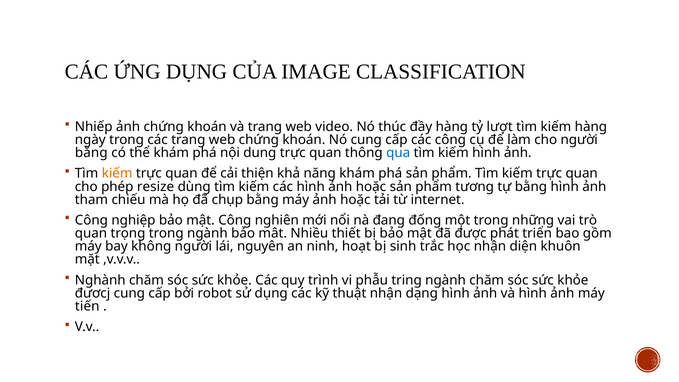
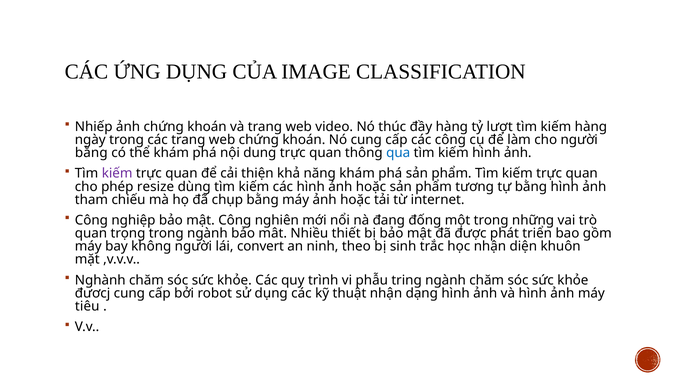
kiếm at (117, 173) colour: orange -> purple
nguyên: nguyên -> convert
hoạt: hoạt -> theo
tiến: tiến -> tiêu
